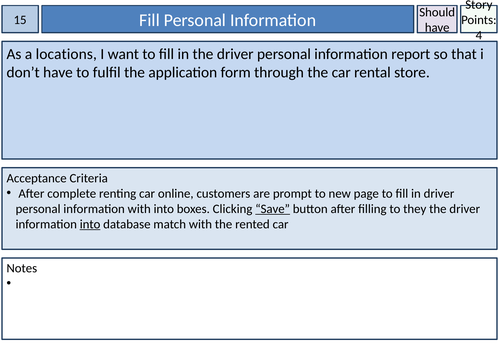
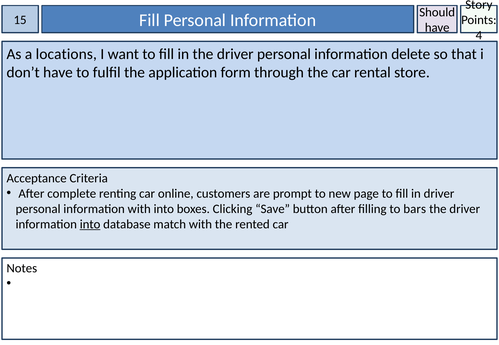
report: report -> delete
Save underline: present -> none
they: they -> bars
